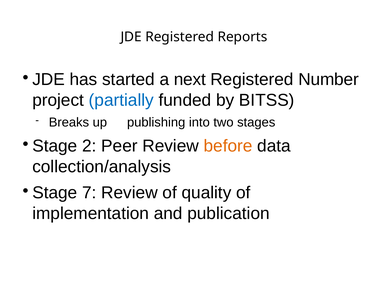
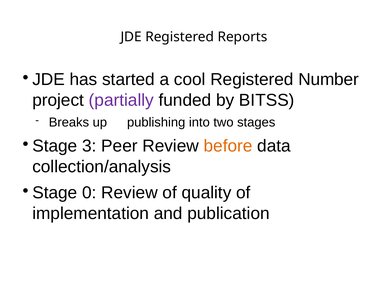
next: next -> cool
partially colour: blue -> purple
2: 2 -> 3
7: 7 -> 0
